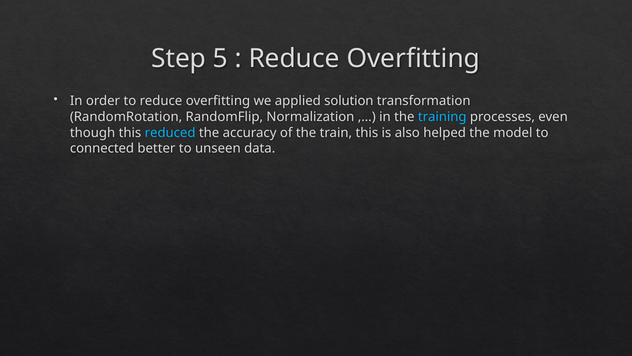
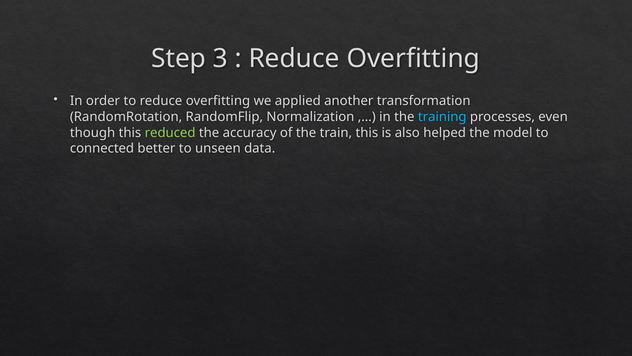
5: 5 -> 3
solution: solution -> another
reduced colour: light blue -> light green
